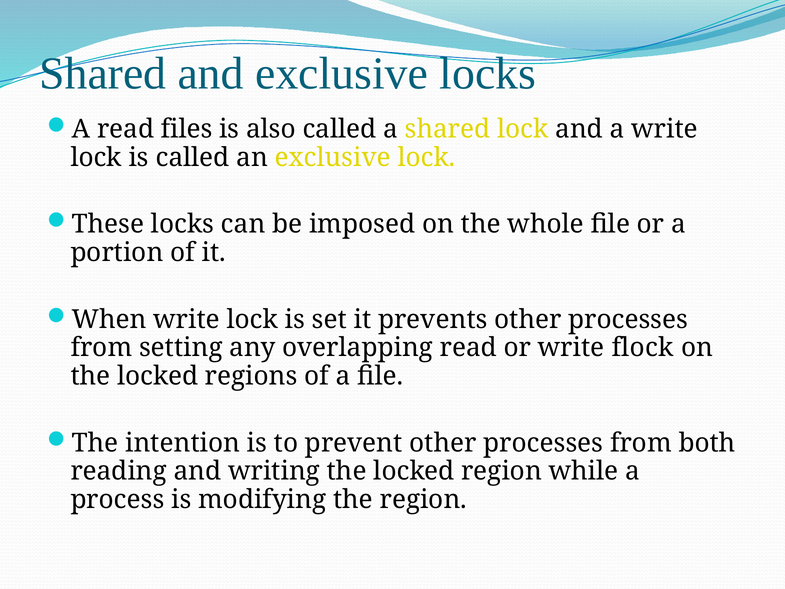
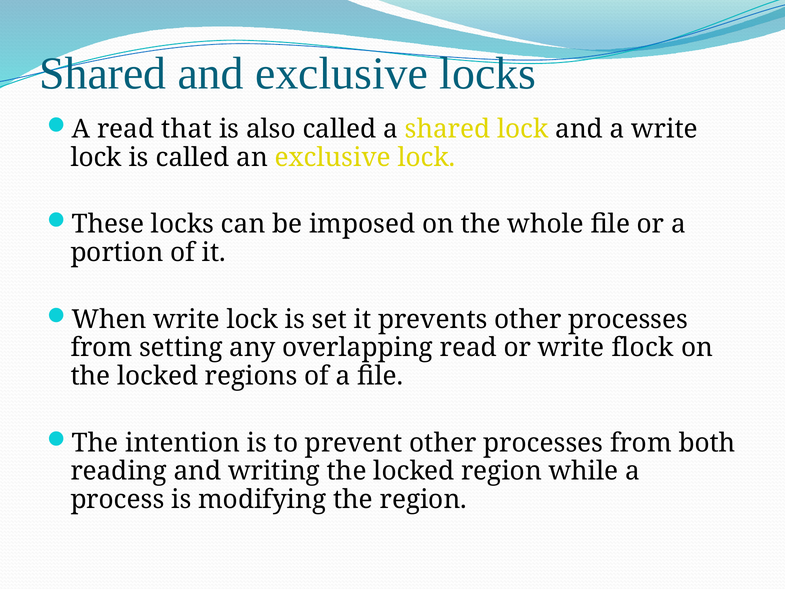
files: files -> that
